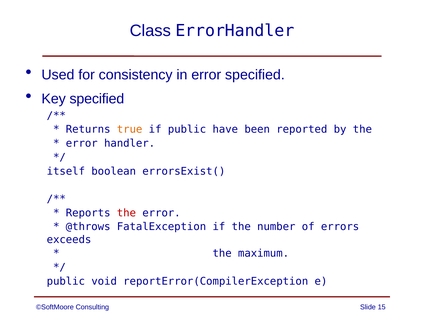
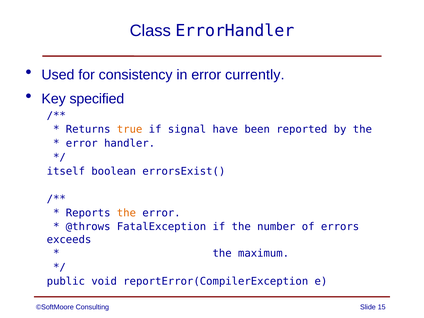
error specified: specified -> currently
if public: public -> signal
the at (126, 213) colour: red -> orange
